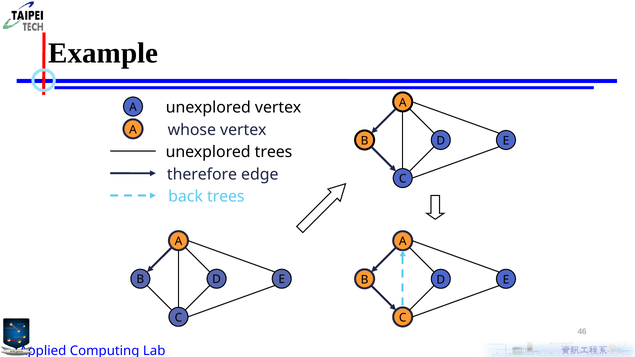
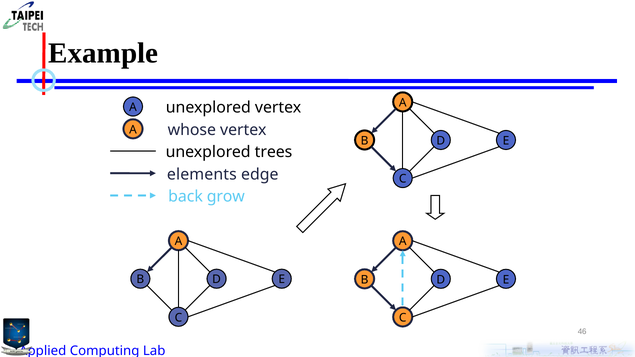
therefore: therefore -> elements
back trees: trees -> grow
